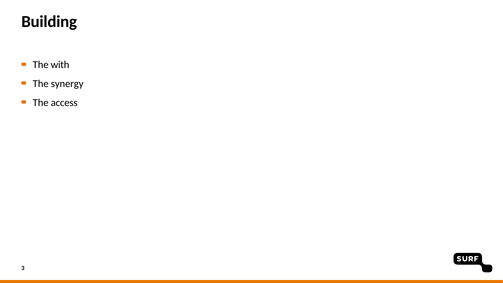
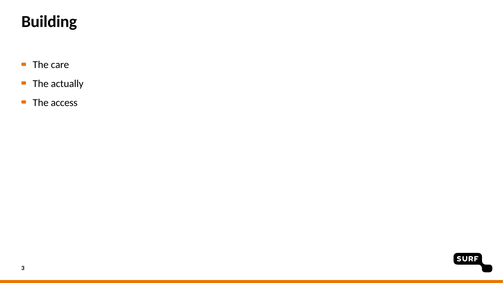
with: with -> care
synergy: synergy -> actually
